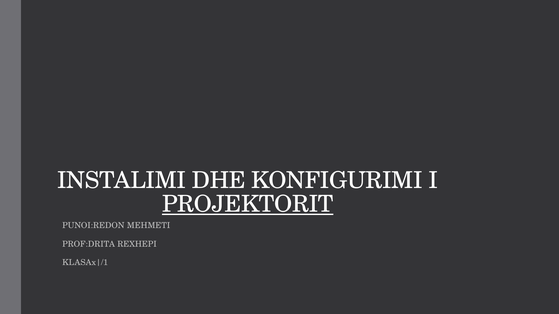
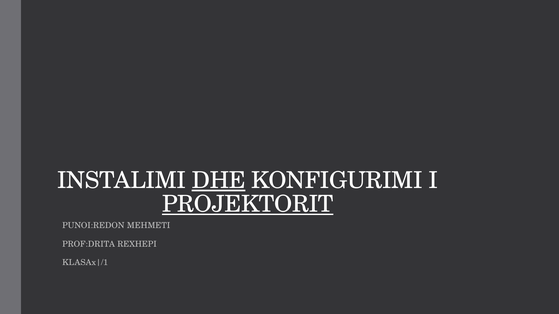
DHE underline: none -> present
